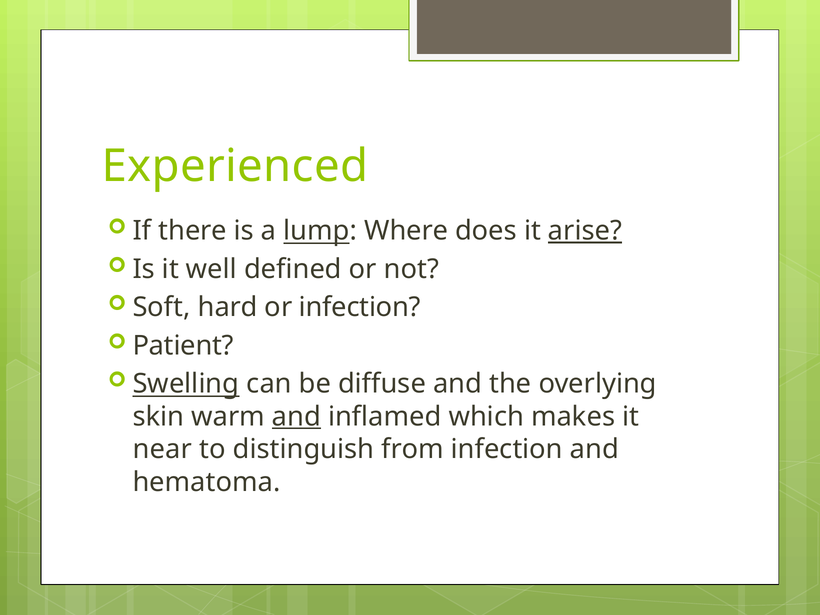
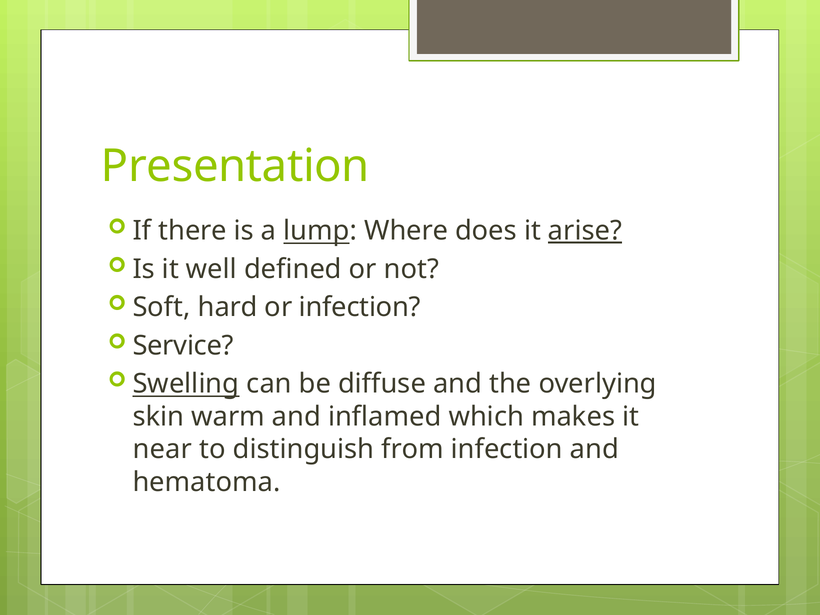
Experienced: Experienced -> Presentation
Patient: Patient -> Service
and at (296, 417) underline: present -> none
